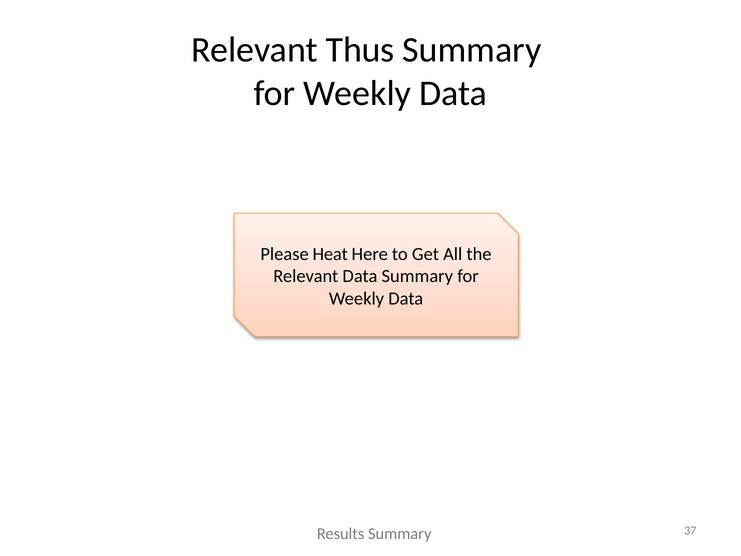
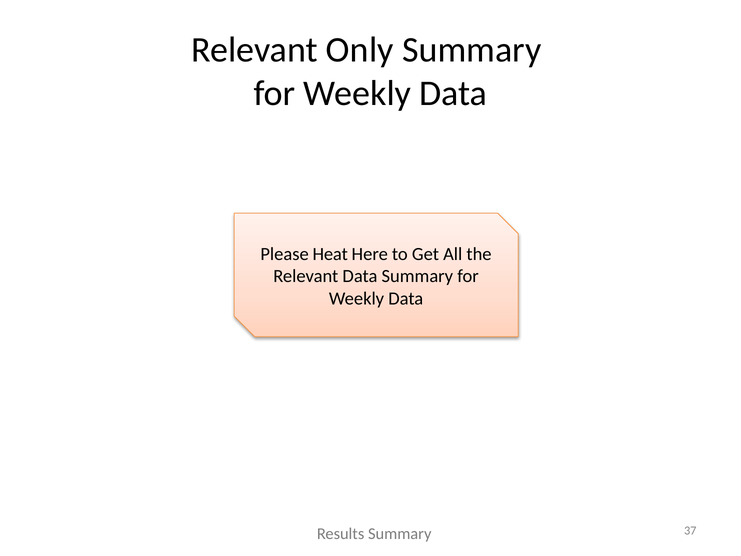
Thus: Thus -> Only
